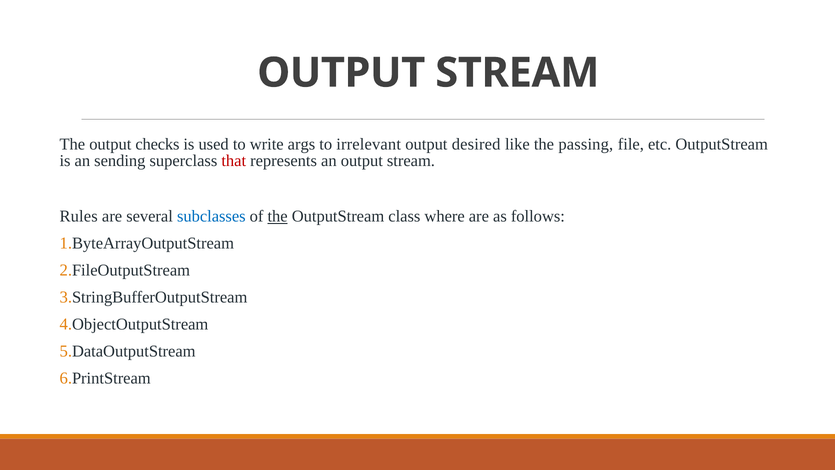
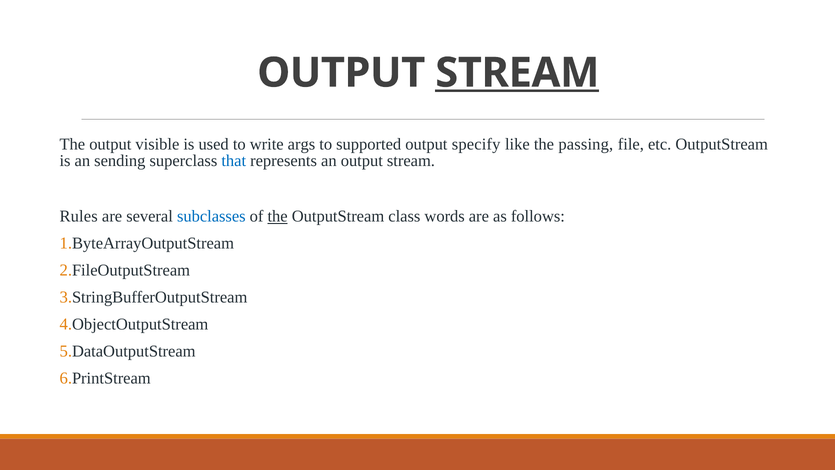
STREAM at (517, 73) underline: none -> present
checks: checks -> visible
irrelevant: irrelevant -> supported
desired: desired -> specify
that colour: red -> blue
where: where -> words
